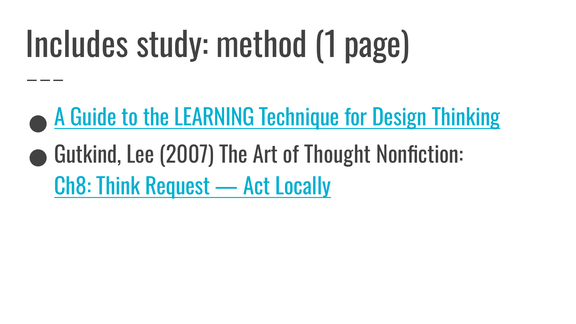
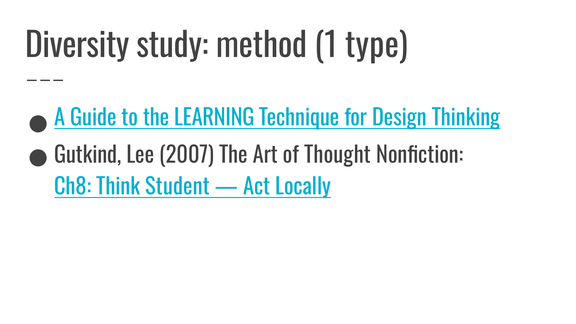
Includes: Includes -> Diversity
page: page -> type
Request: Request -> Student
